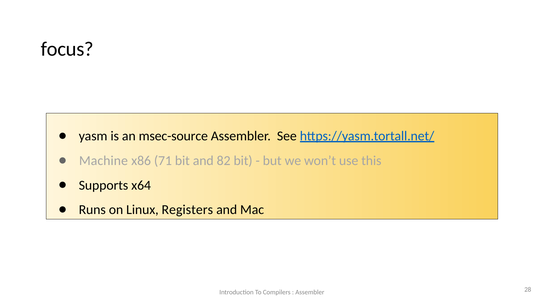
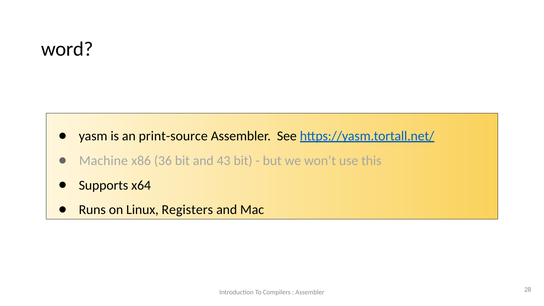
focus: focus -> word
msec-source: msec-source -> print-source
71: 71 -> 36
82: 82 -> 43
